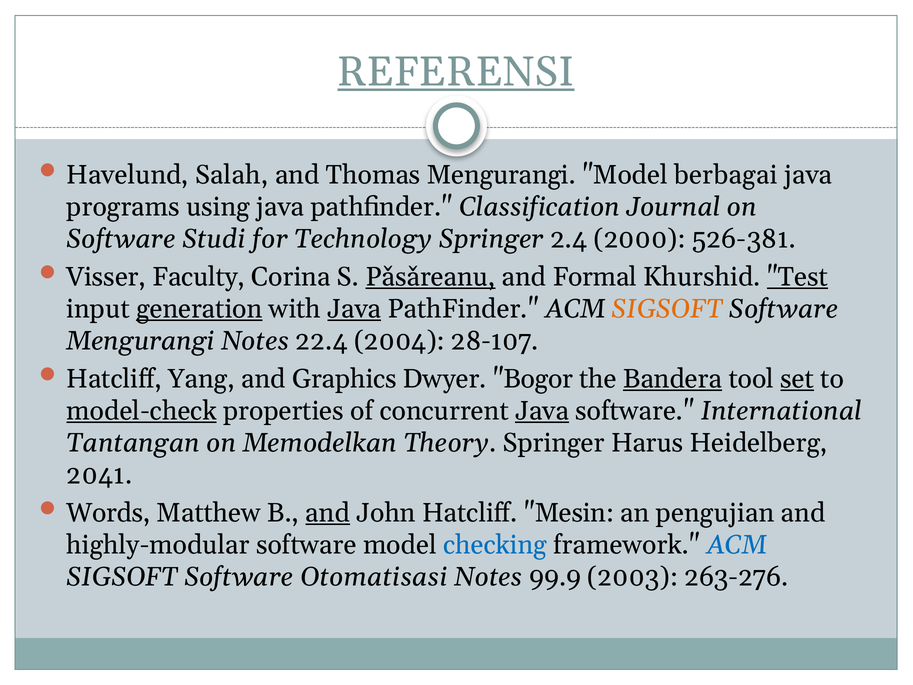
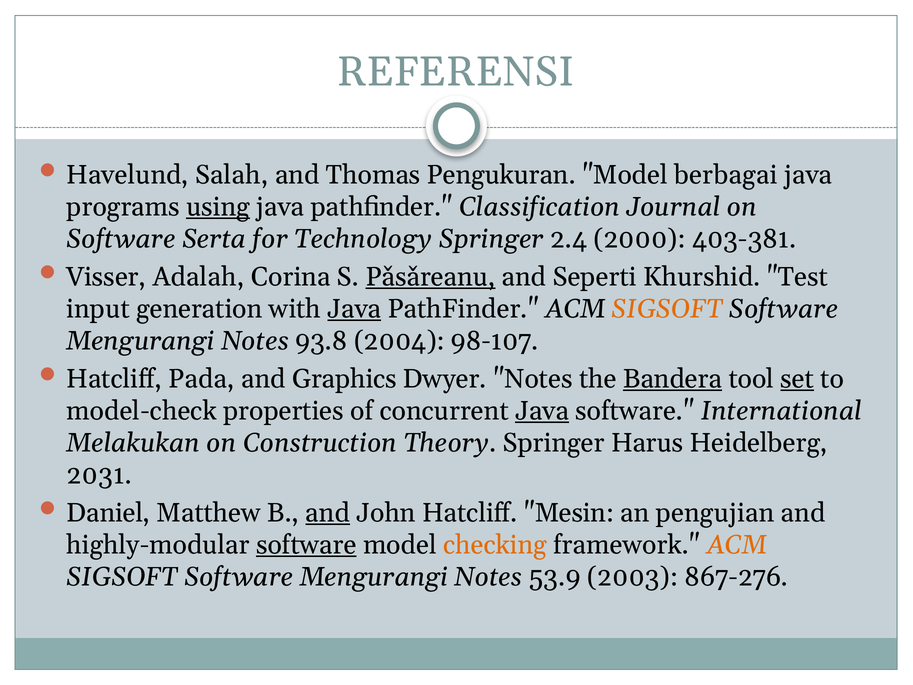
REFERENSI underline: present -> none
Thomas Mengurangi: Mengurangi -> Pengukuran
using underline: none -> present
Studi: Studi -> Serta
526-381: 526-381 -> 403-381
Faculty: Faculty -> Adalah
Formal: Formal -> Seperti
Test underline: present -> none
generation underline: present -> none
22.4: 22.4 -> 93.8
28-107: 28-107 -> 98-107
Yang: Yang -> Pada
Dwyer Bogor: Bogor -> Notes
model-check underline: present -> none
Tantangan: Tantangan -> Melakukan
Memodelkan: Memodelkan -> Construction
2041: 2041 -> 2031
Words: Words -> Daniel
software at (306, 545) underline: none -> present
checking colour: blue -> orange
ACM at (736, 545) colour: blue -> orange
Otomatisasi at (374, 577): Otomatisasi -> Mengurangi
99.9: 99.9 -> 53.9
263-276: 263-276 -> 867-276
